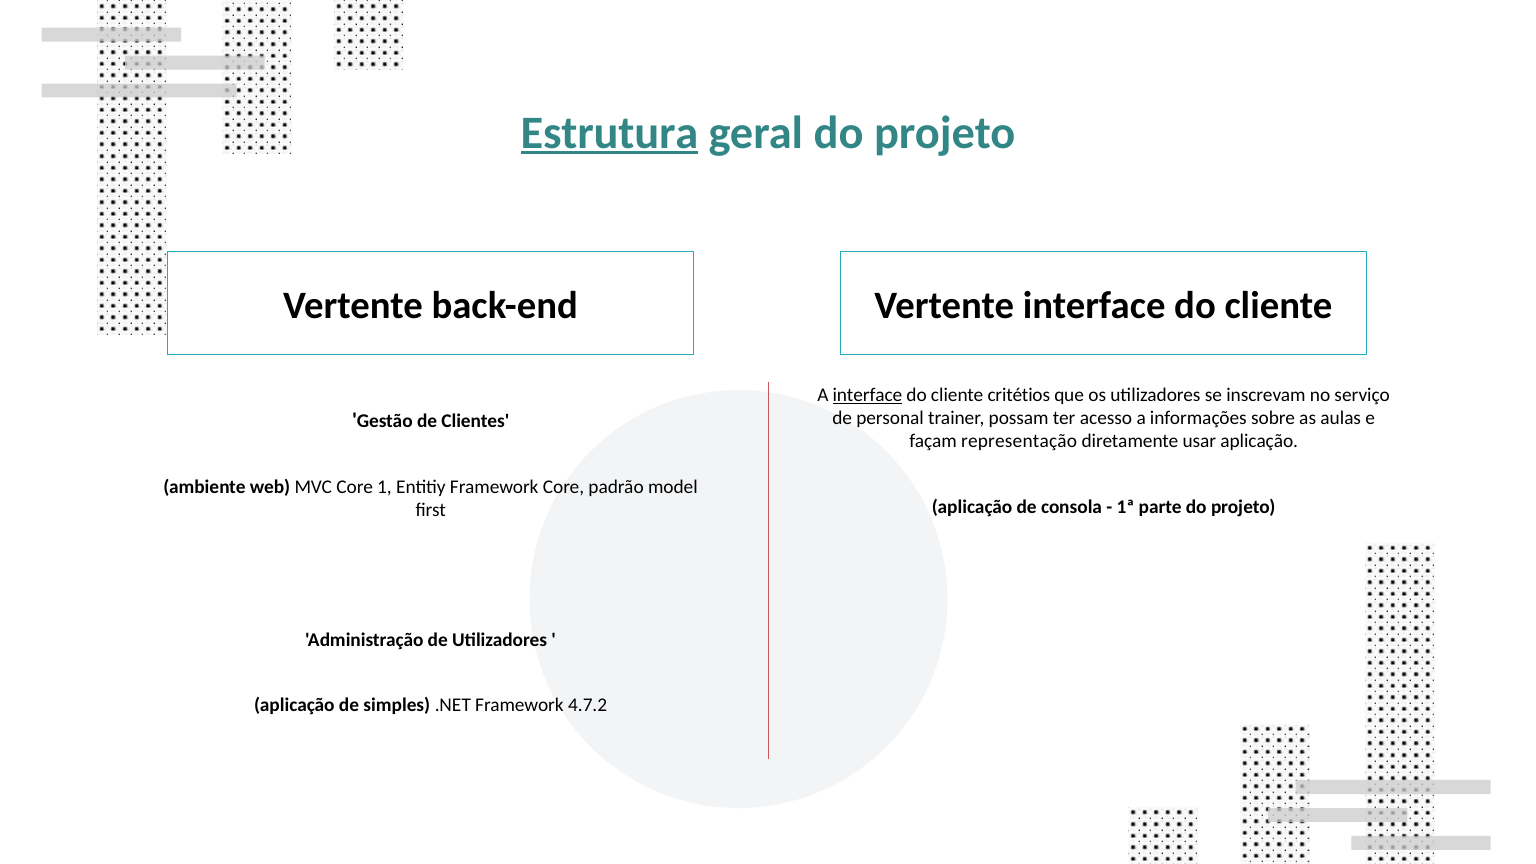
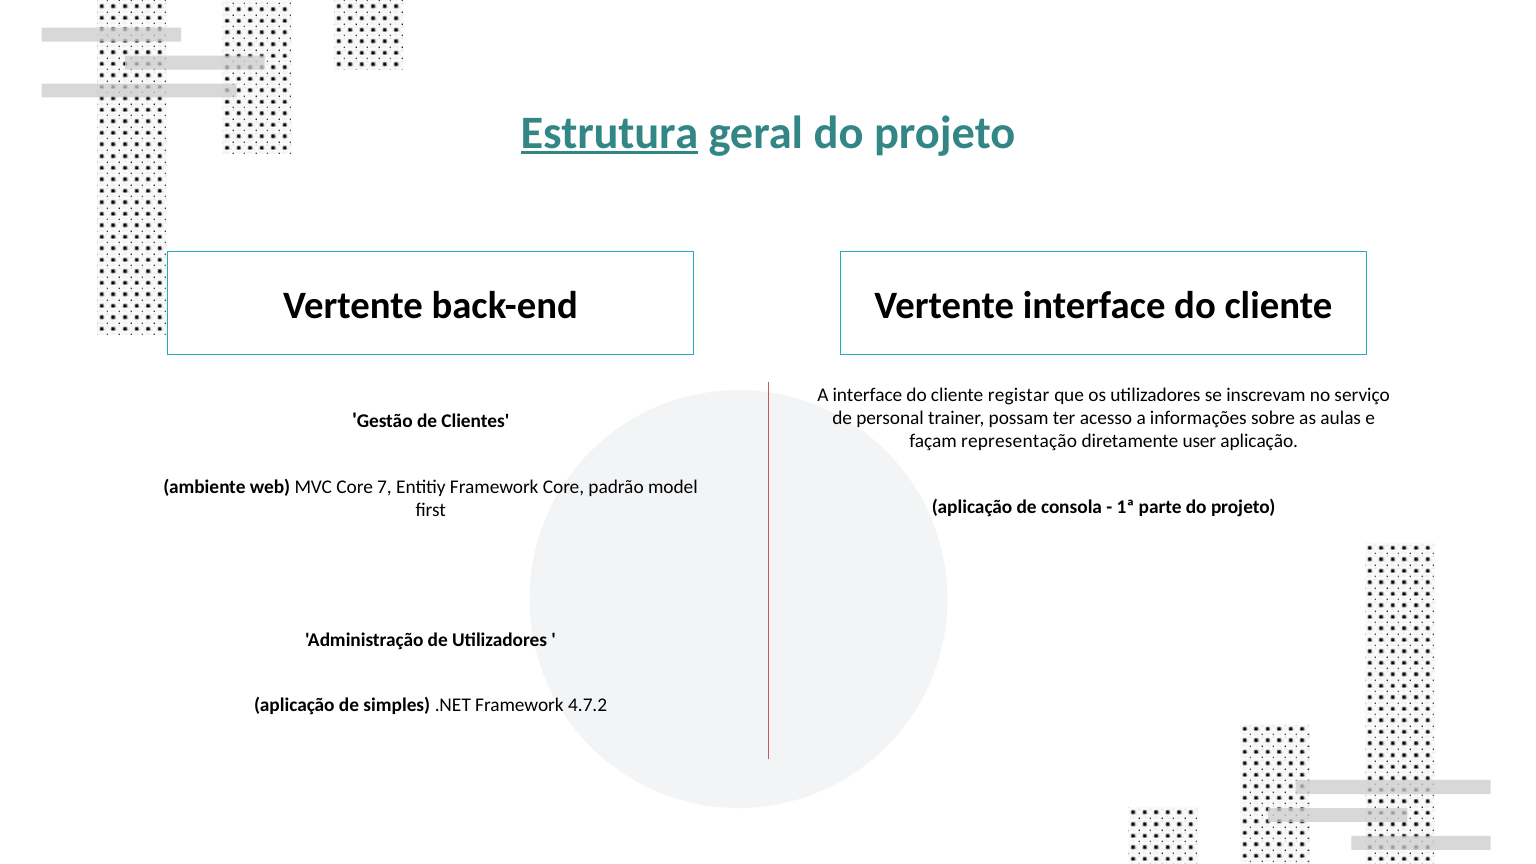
interface at (867, 395) underline: present -> none
critétios: critétios -> registar
usar: usar -> user
1: 1 -> 7
